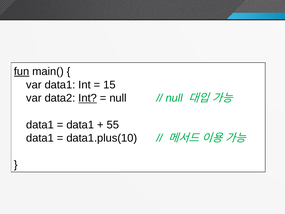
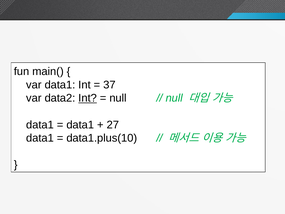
fun underline: present -> none
15: 15 -> 37
55: 55 -> 27
